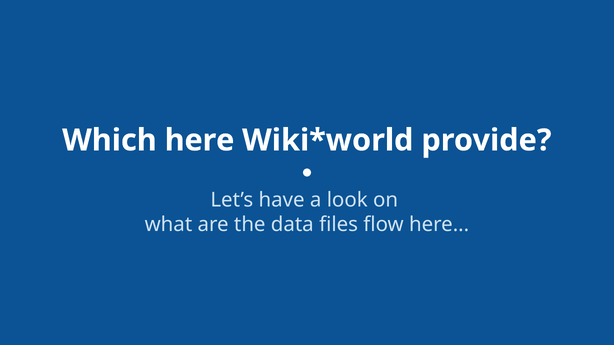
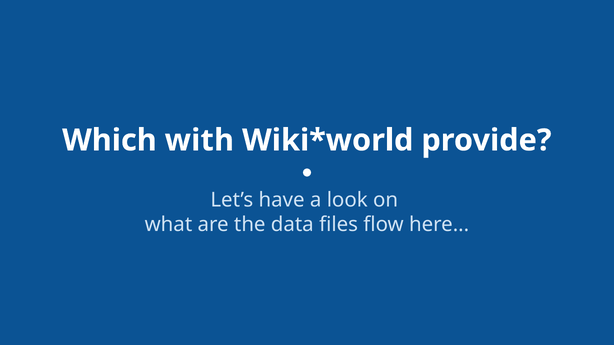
Which here: here -> with
